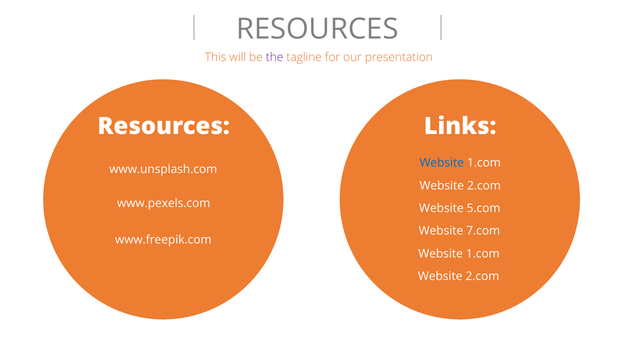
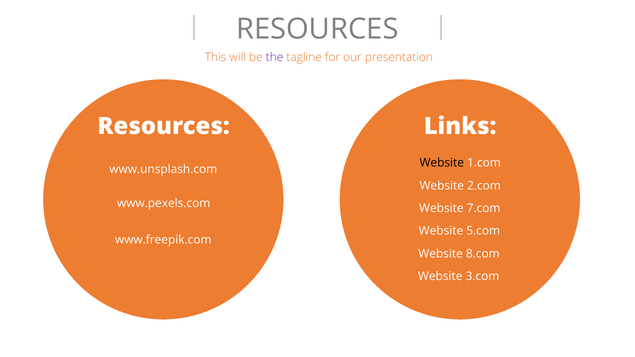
Website at (442, 163) colour: blue -> black
5.com: 5.com -> 7.com
7.com: 7.com -> 5.com
1.com at (483, 254): 1.com -> 8.com
2.com at (482, 276): 2.com -> 3.com
